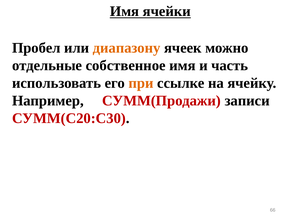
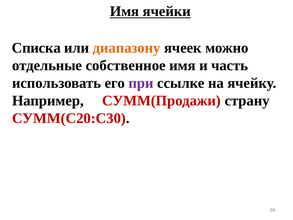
Пробел: Пробел -> Списка
при colour: orange -> purple
записи: записи -> страну
